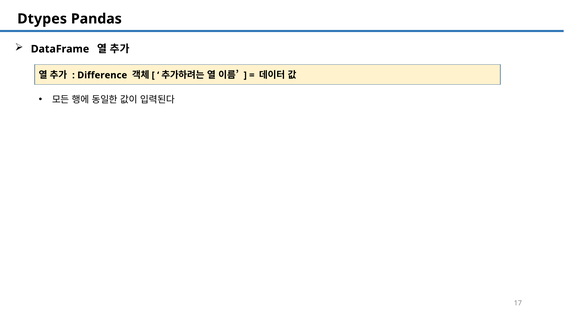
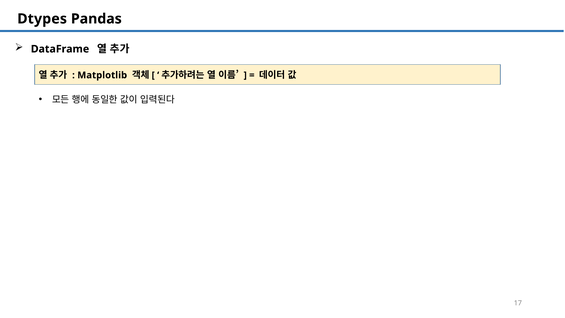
Difference: Difference -> Matplotlib
